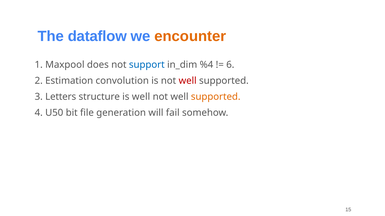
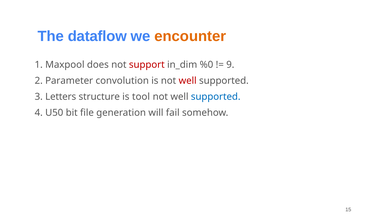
support colour: blue -> red
%4: %4 -> %0
6: 6 -> 9
Estimation: Estimation -> Parameter
is well: well -> tool
supported at (216, 97) colour: orange -> blue
